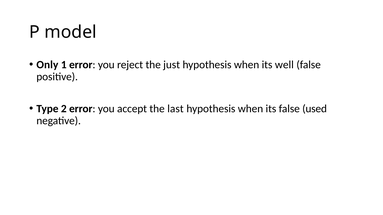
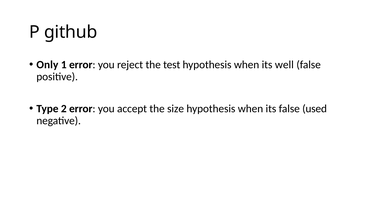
model: model -> github
just: just -> test
last: last -> size
